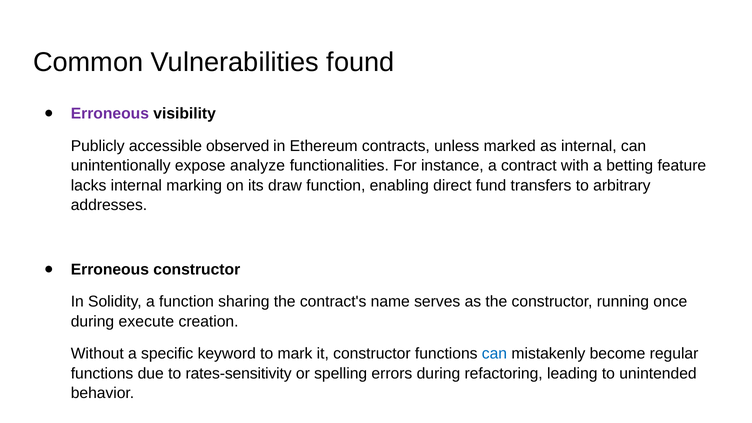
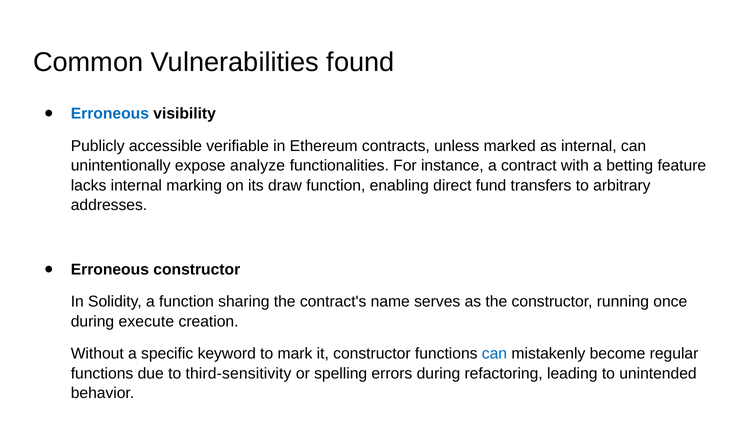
Erroneous at (110, 114) colour: purple -> blue
observed: observed -> verifiable
rates-sensitivity: rates-sensitivity -> third-sensitivity
